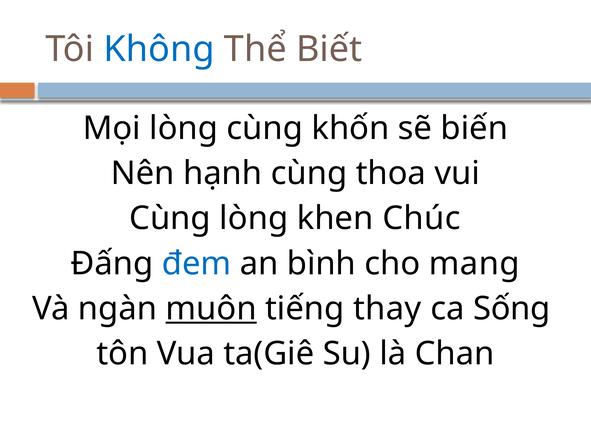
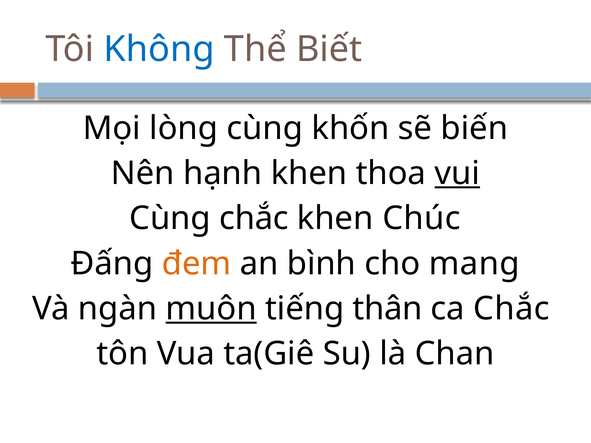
hạnh cùng: cùng -> khen
vui underline: none -> present
Cùng lòng: lòng -> chắc
đem colour: blue -> orange
thay: thay -> thân
ca Sống: Sống -> Chắc
